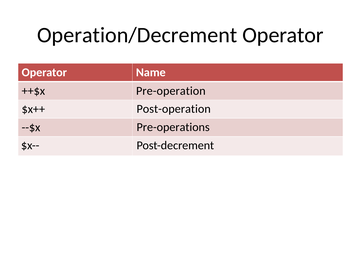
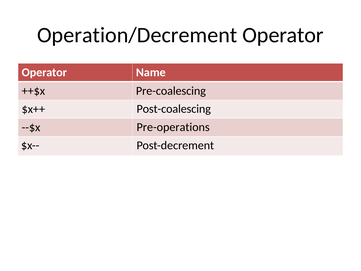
Pre-operation: Pre-operation -> Pre-coalescing
Post-operation: Post-operation -> Post-coalescing
